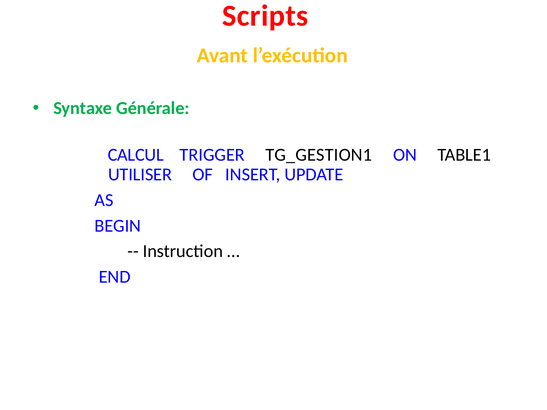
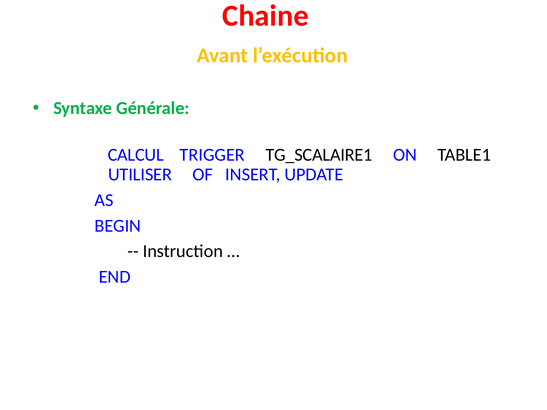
Scripts: Scripts -> Chaine
TG_GESTION1: TG_GESTION1 -> TG_SCALAIRE1
